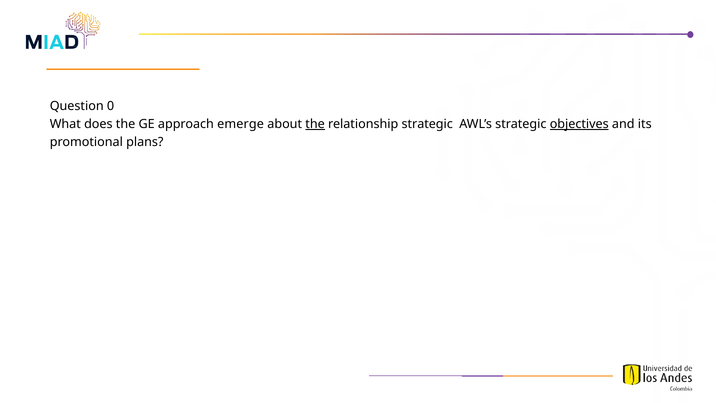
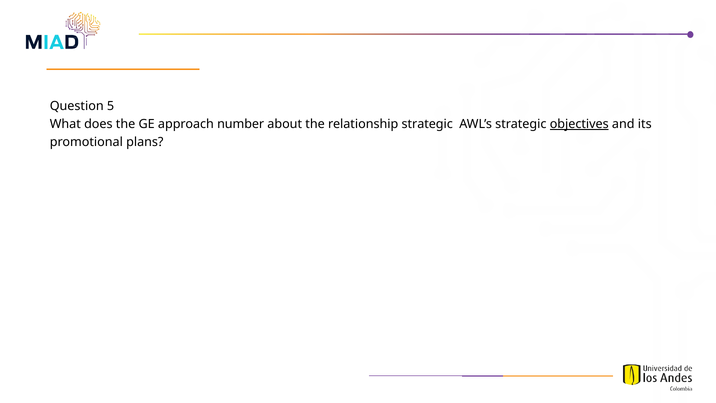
0: 0 -> 5
emerge: emerge -> number
the at (315, 124) underline: present -> none
